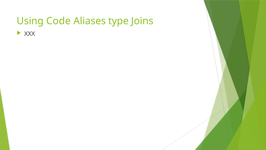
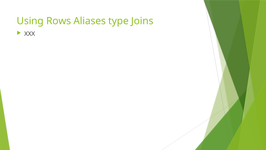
Code: Code -> Rows
